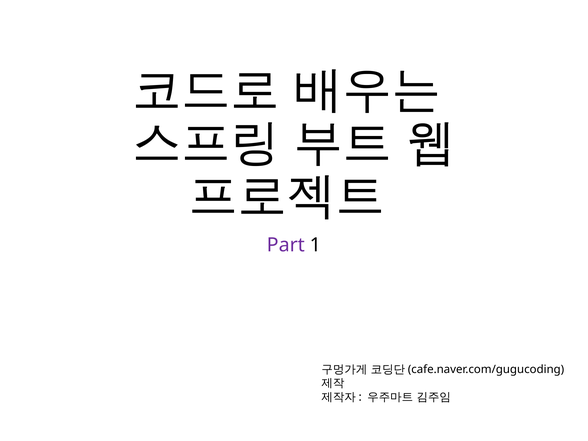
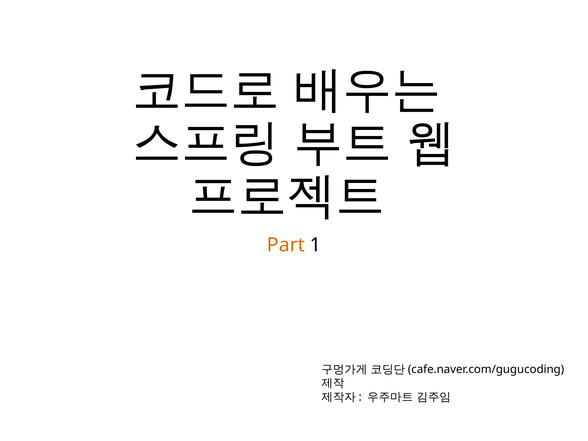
Part colour: purple -> orange
